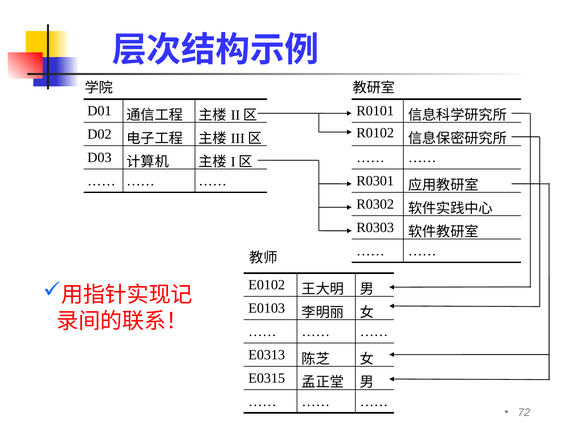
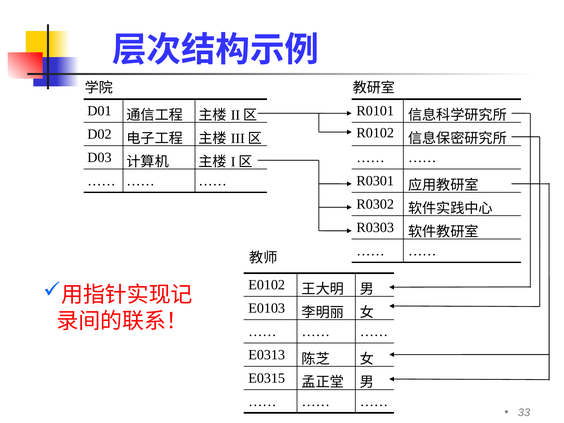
72: 72 -> 33
